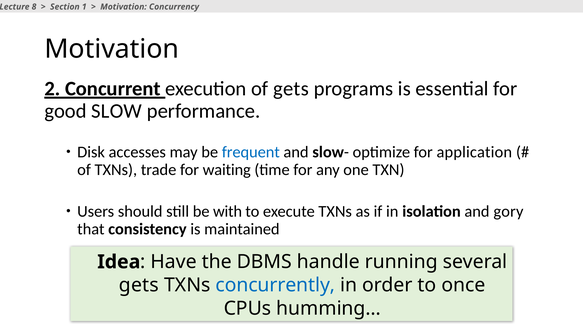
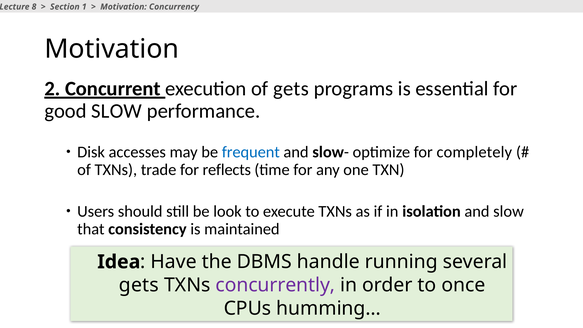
application: application -> completely
waiting: waiting -> reflects
with: with -> look
and gory: gory -> slow
concurrently colour: blue -> purple
